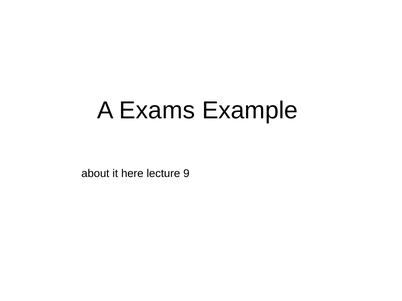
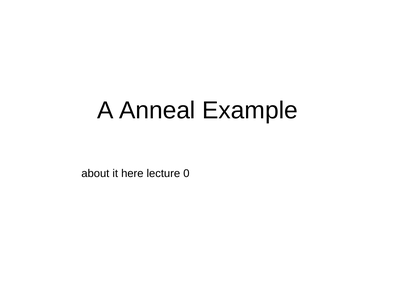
Exams: Exams -> Anneal
9: 9 -> 0
